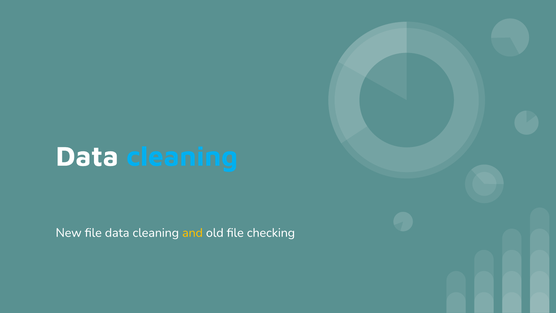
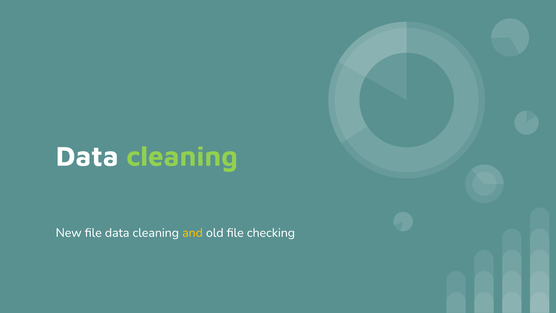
cleaning at (182, 156) colour: light blue -> light green
